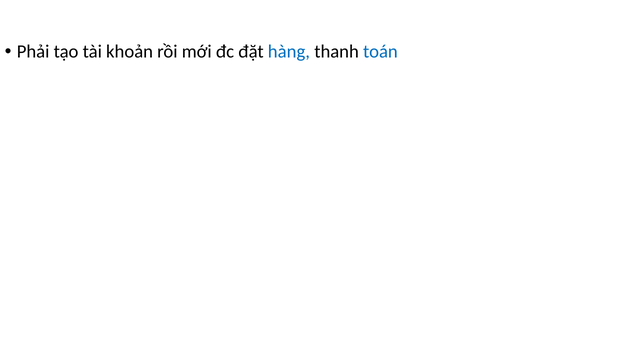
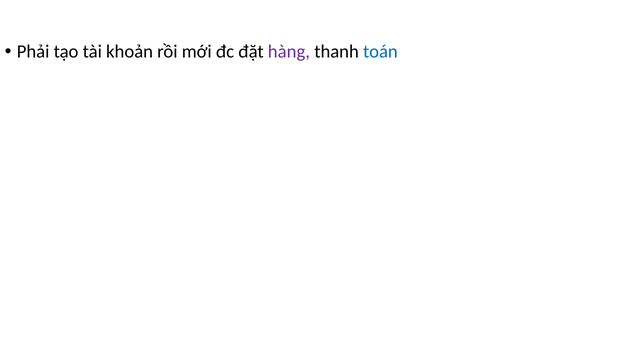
hàng colour: blue -> purple
